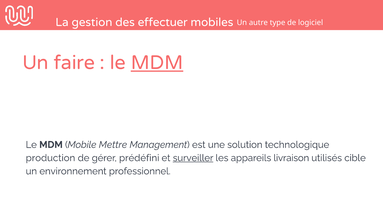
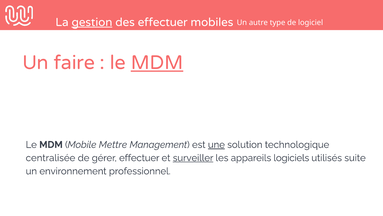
gestion underline: none -> present
une underline: none -> present
production: production -> centralisée
gérer prédéfini: prédéfini -> effectuer
livraison: livraison -> logiciels
cible: cible -> suite
